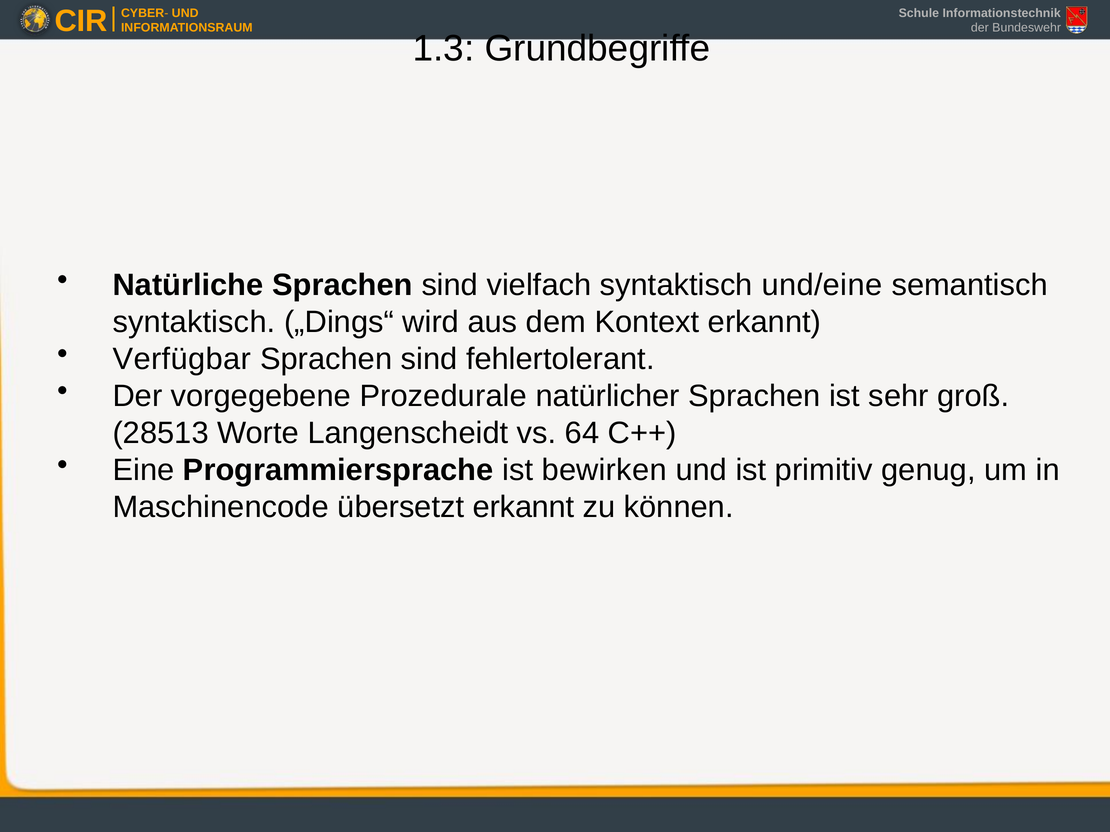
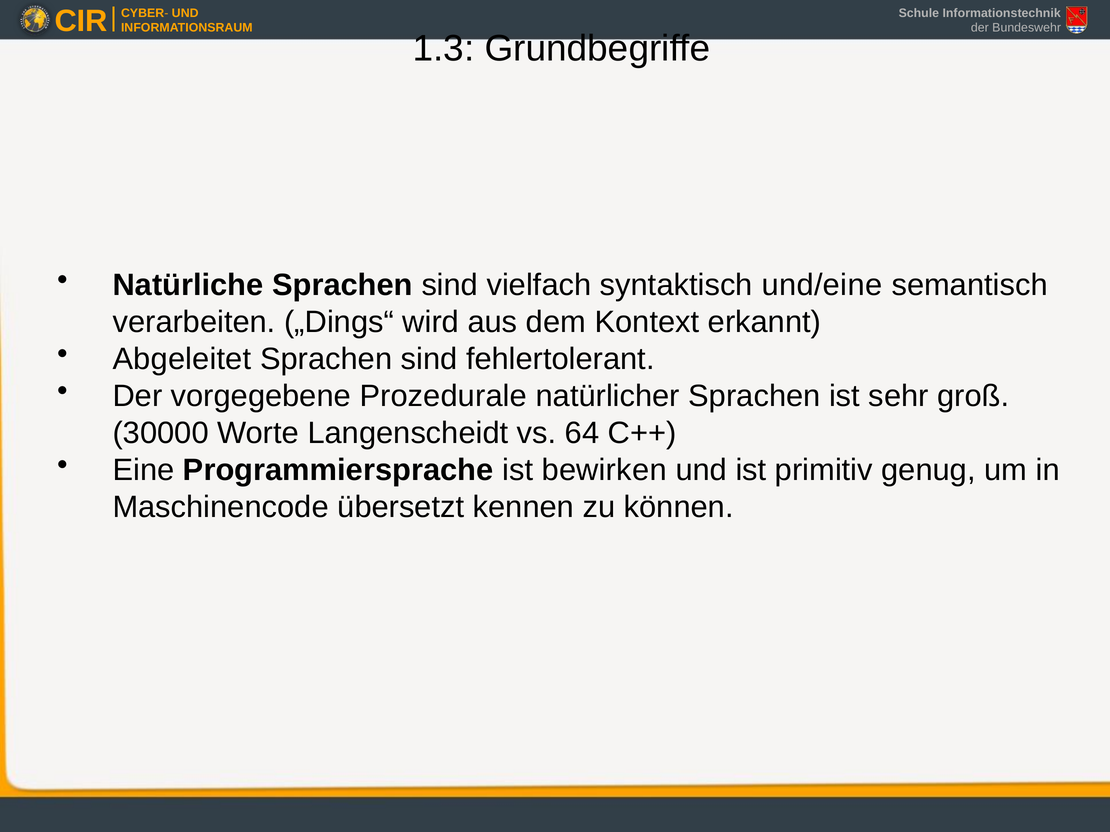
syntaktisch at (194, 322): syntaktisch -> verarbeiten
Verfügbar: Verfügbar -> Abgeleitet
28513: 28513 -> 30000
übersetzt erkannt: erkannt -> kennen
